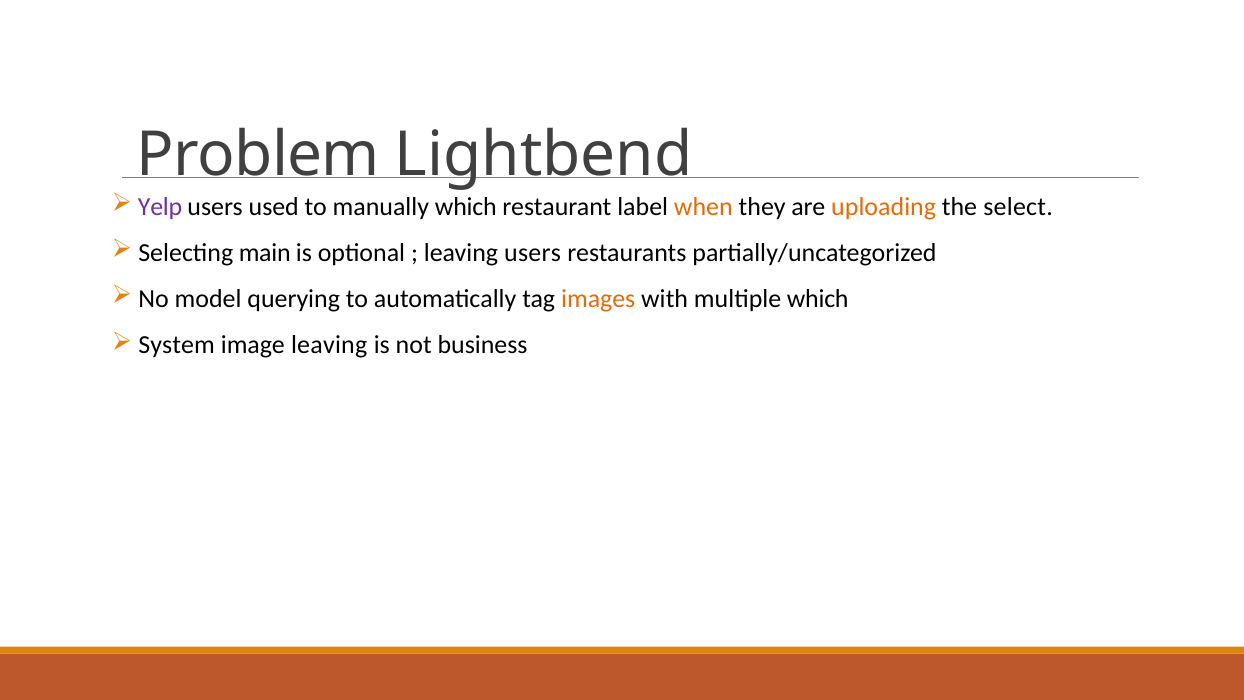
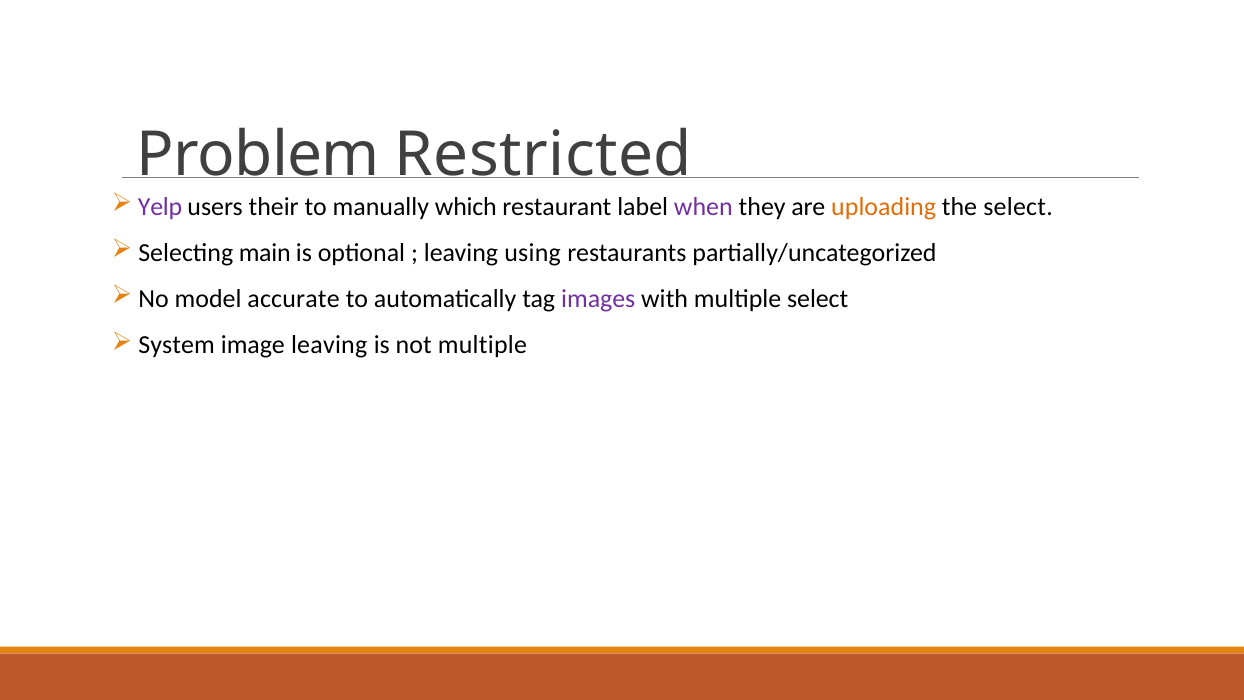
Lightbend: Lightbend -> Restricted
used: used -> their
when colour: orange -> purple
leaving users: users -> using
querying: querying -> accurate
images colour: orange -> purple
multiple which: which -> select
not business: business -> multiple
